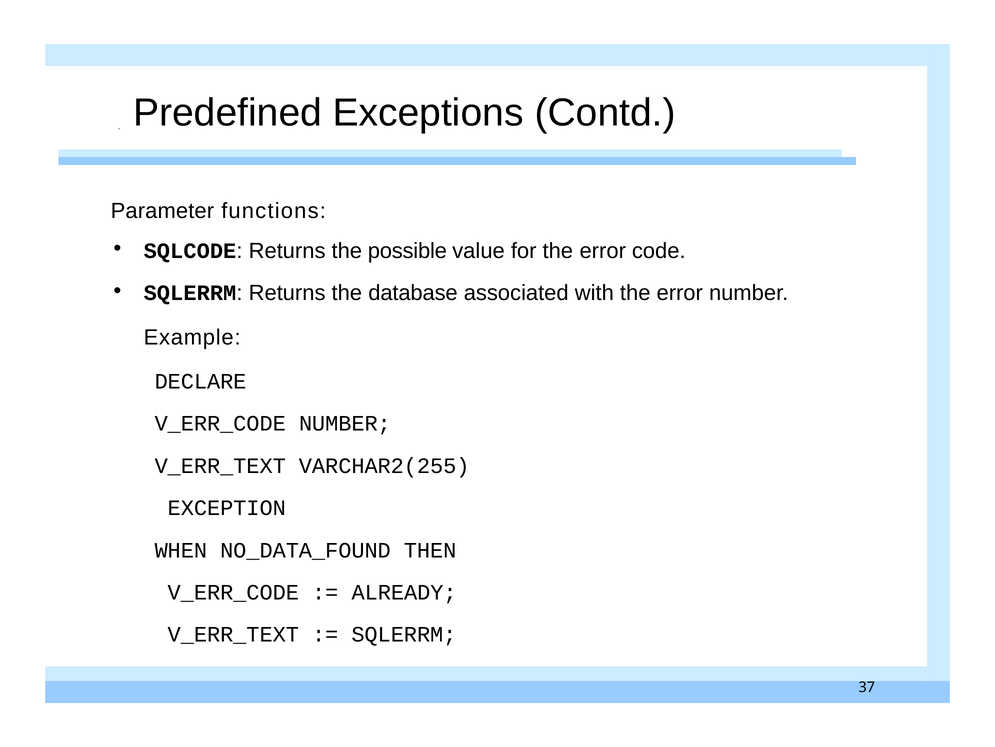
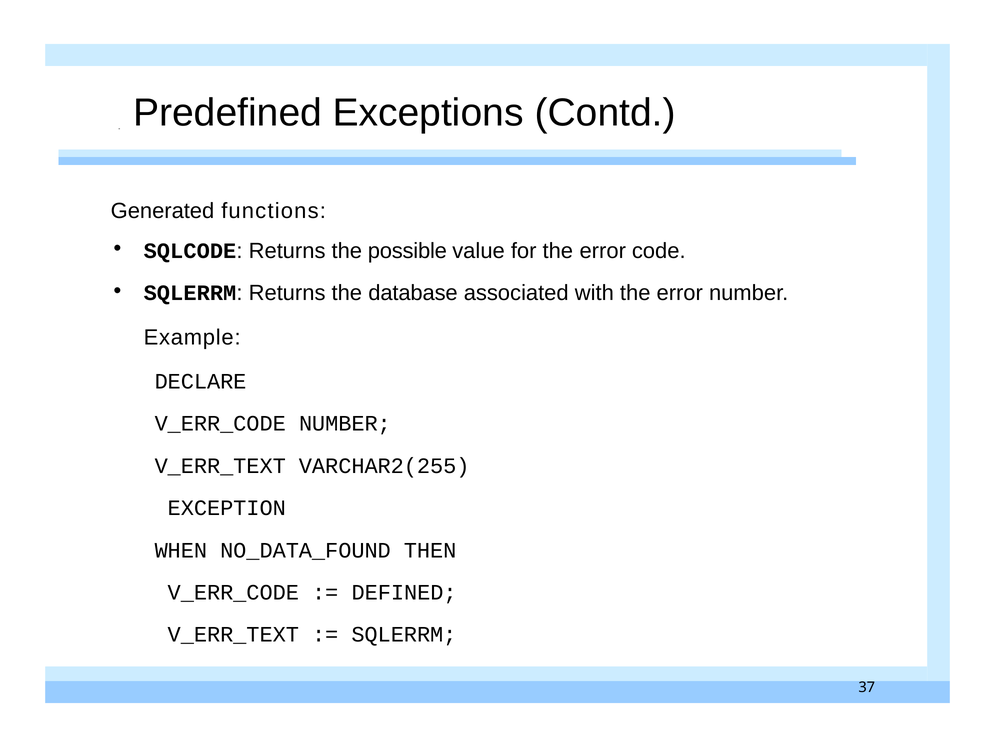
Parameter: Parameter -> Generated
ALREADY: ALREADY -> DEFINED
